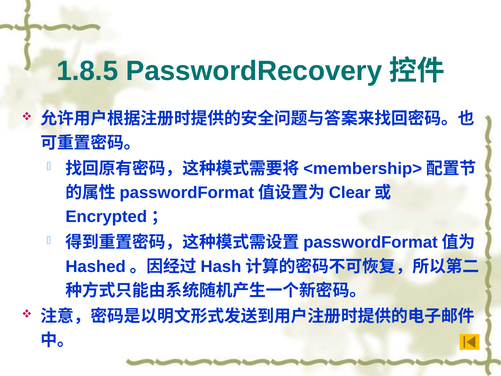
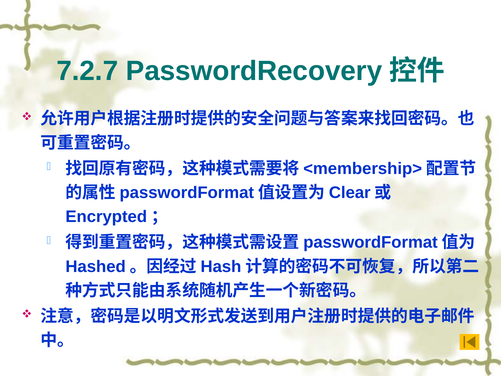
1.8.5: 1.8.5 -> 7.2.7
